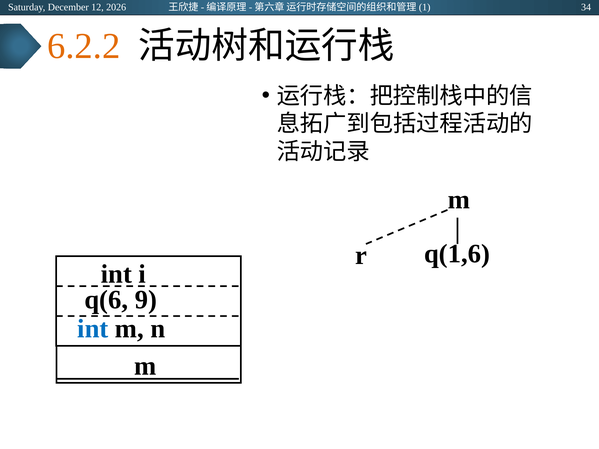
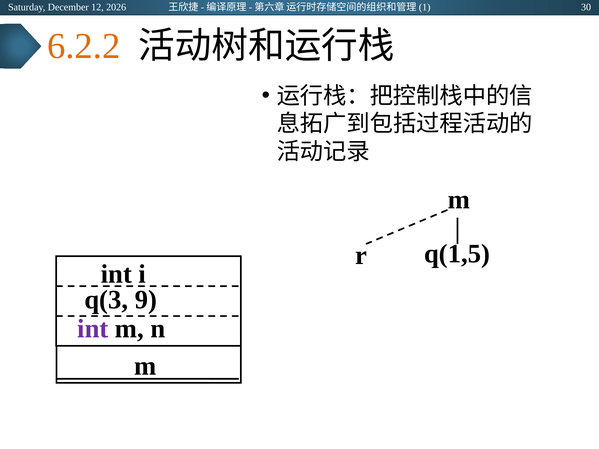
34: 34 -> 30
q(1,6: q(1,6 -> q(1,5
q(6: q(6 -> q(3
int at (93, 329) colour: blue -> purple
